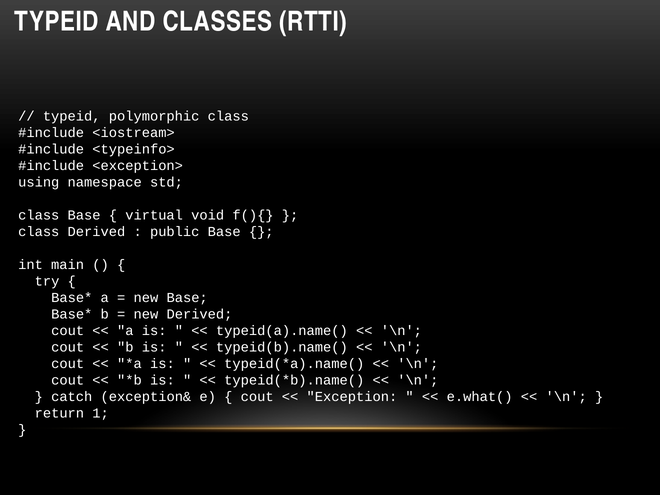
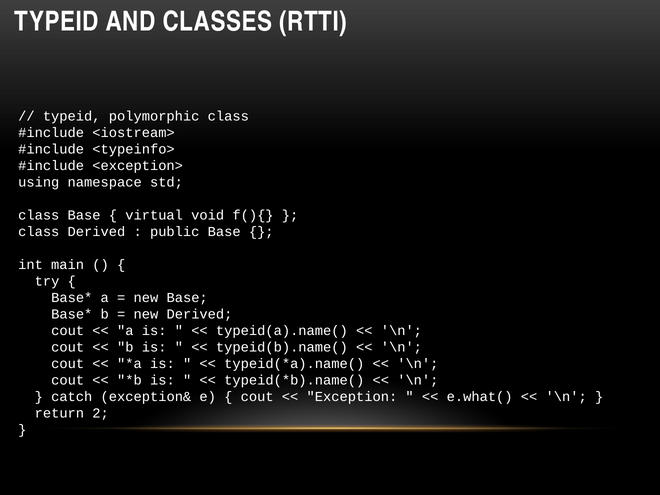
1: 1 -> 2
